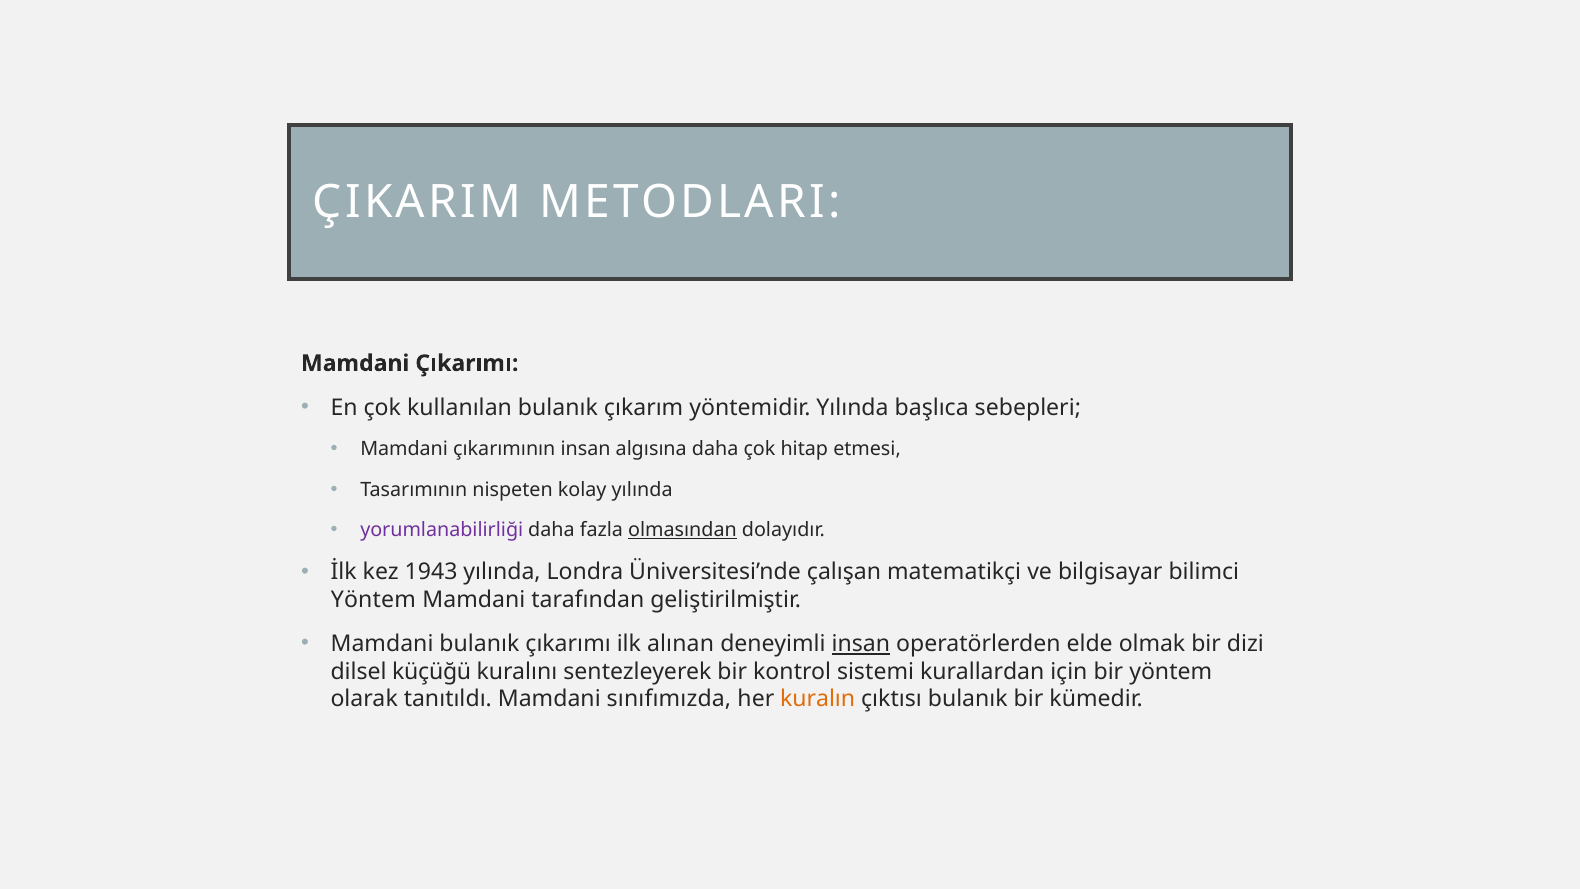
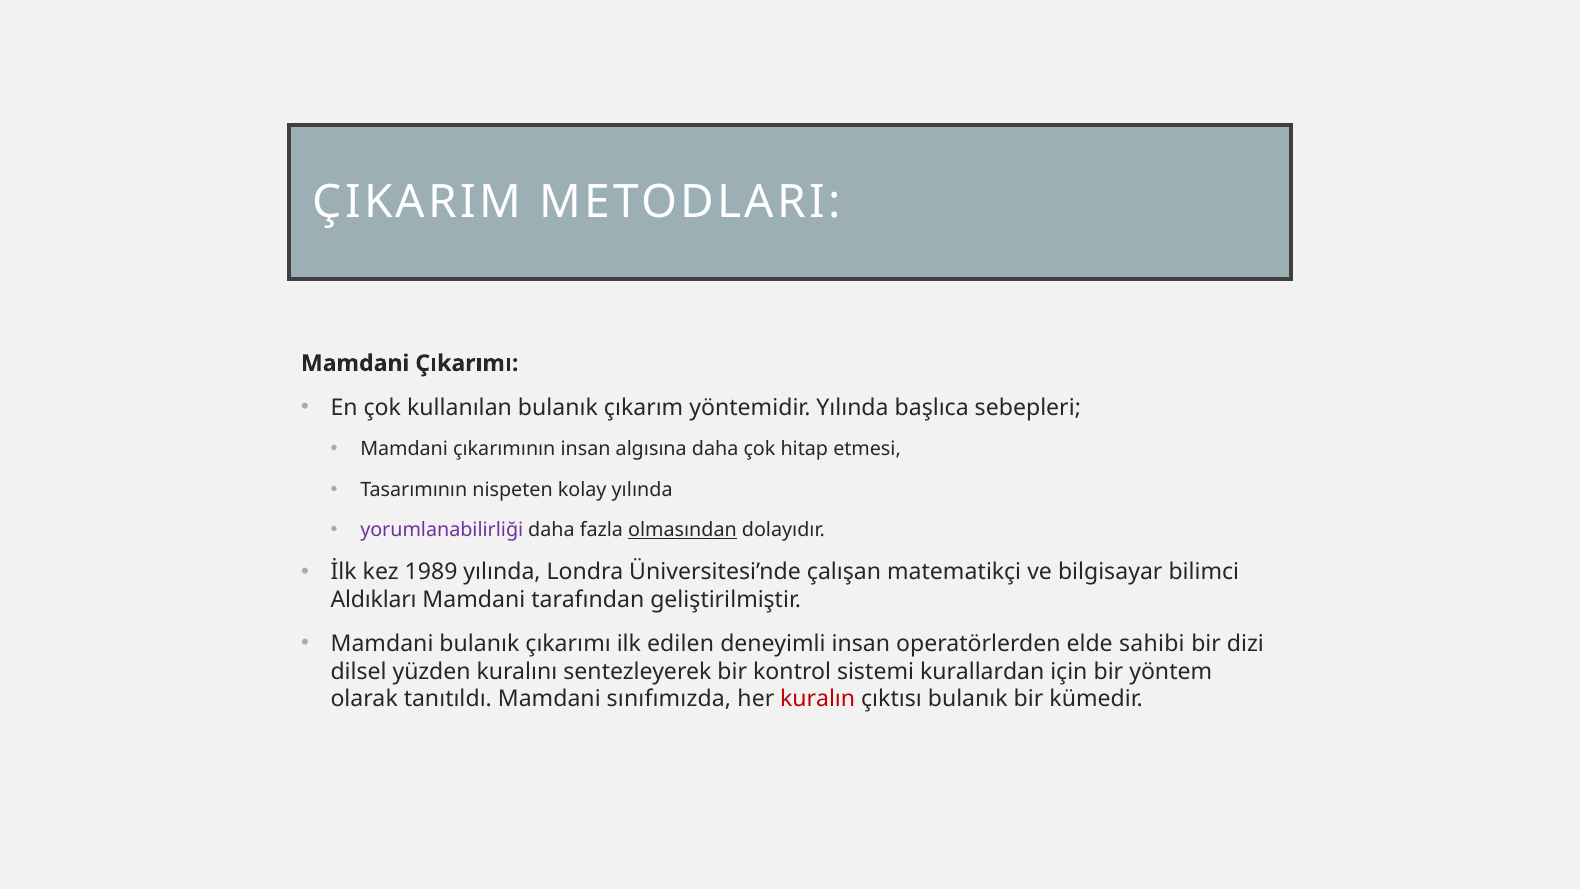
1943: 1943 -> 1989
Yöntem at (373, 600): Yöntem -> Aldıkları
alınan: alınan -> edilen
insan at (861, 644) underline: present -> none
olmak: olmak -> sahibi
küçüğü: küçüğü -> yüzden
kuralın colour: orange -> red
